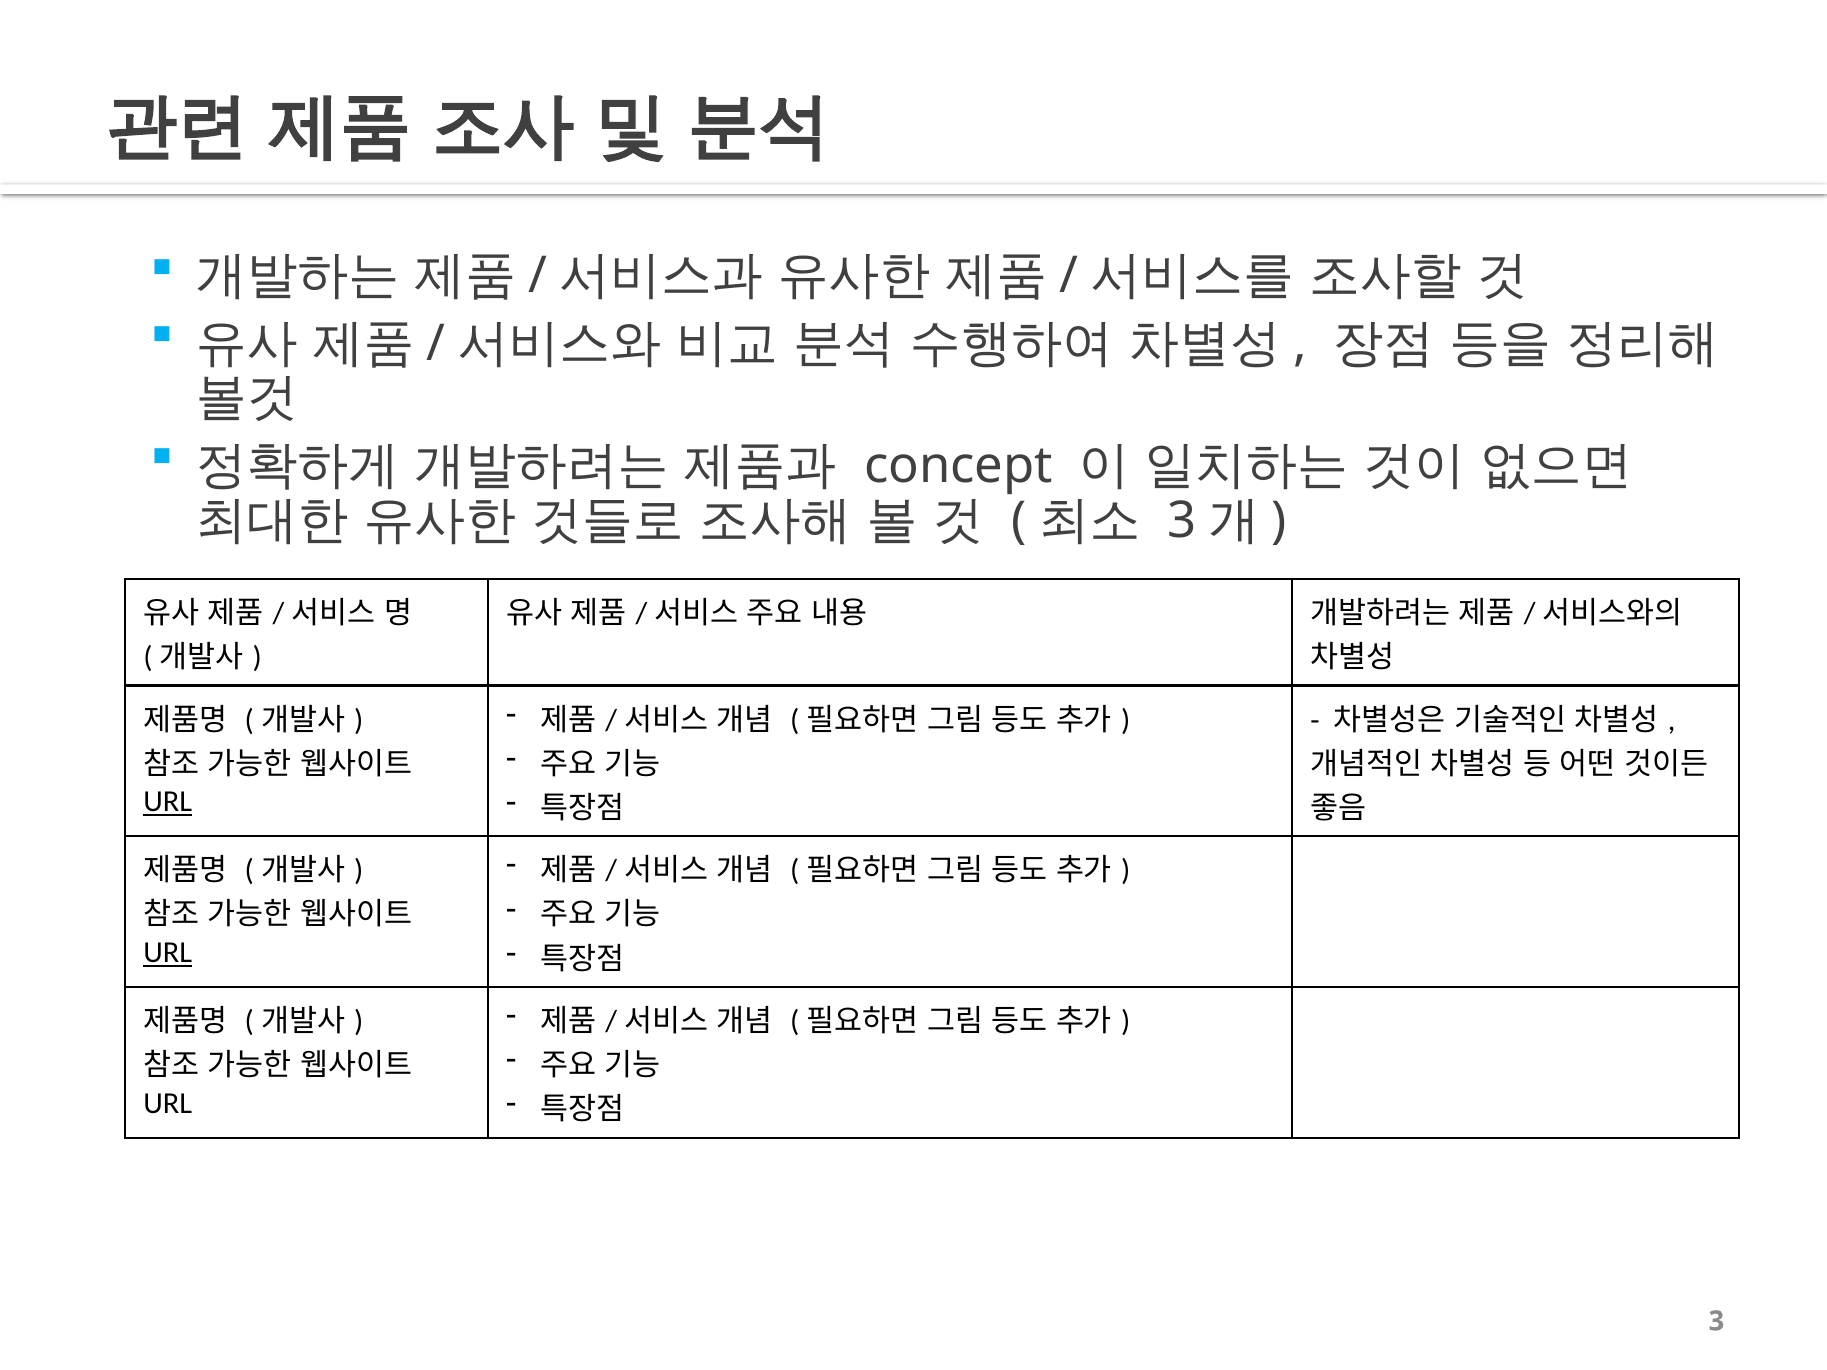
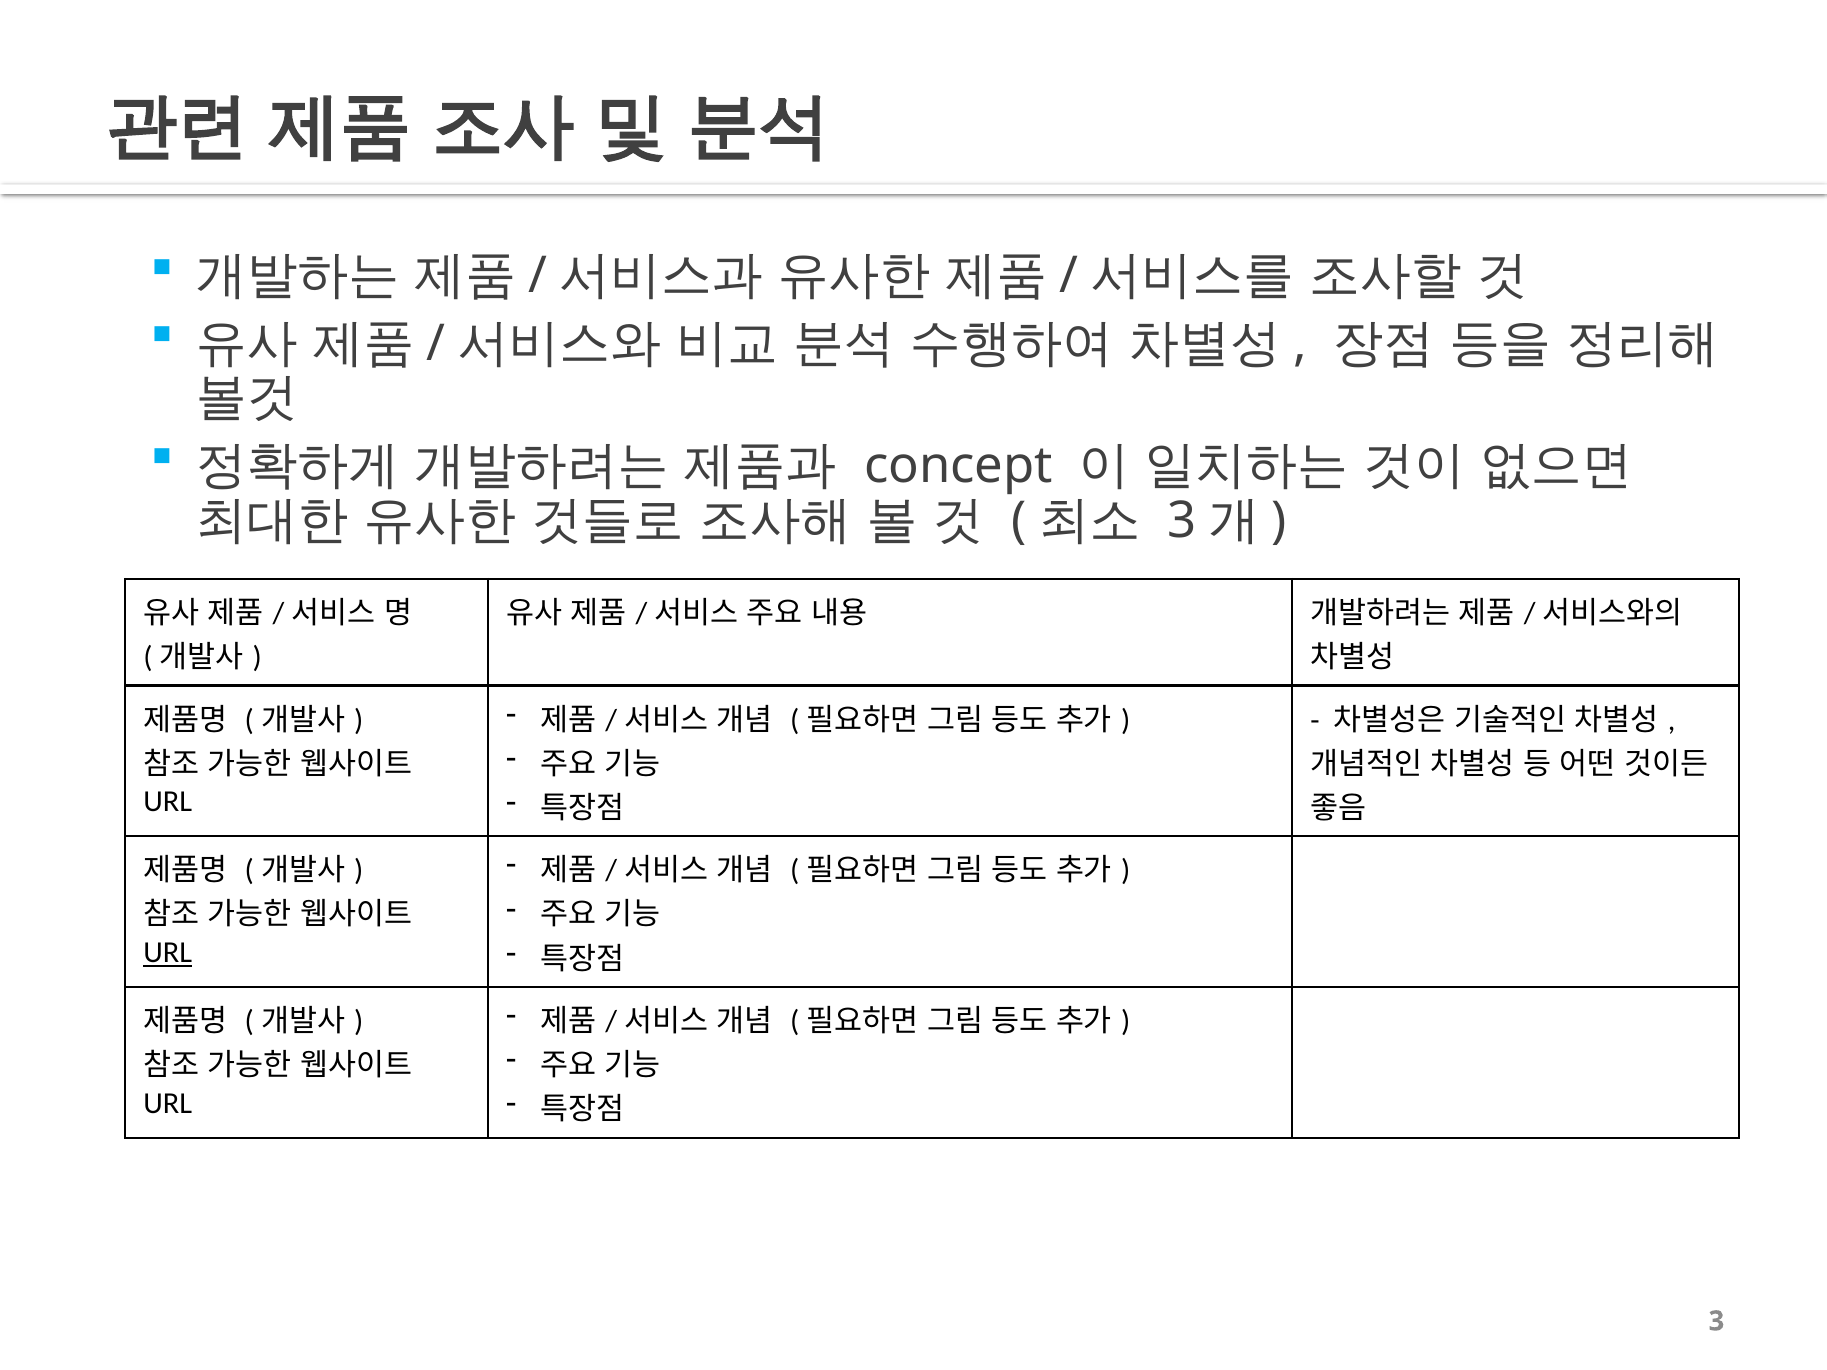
URL at (168, 802) underline: present -> none
